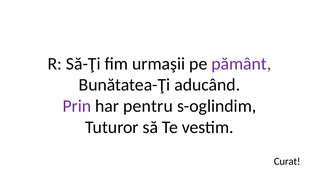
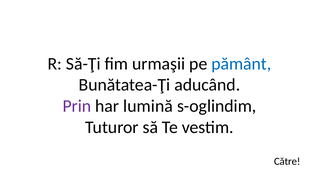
pământ colour: purple -> blue
pentru: pentru -> lumină
Curat: Curat -> Către
